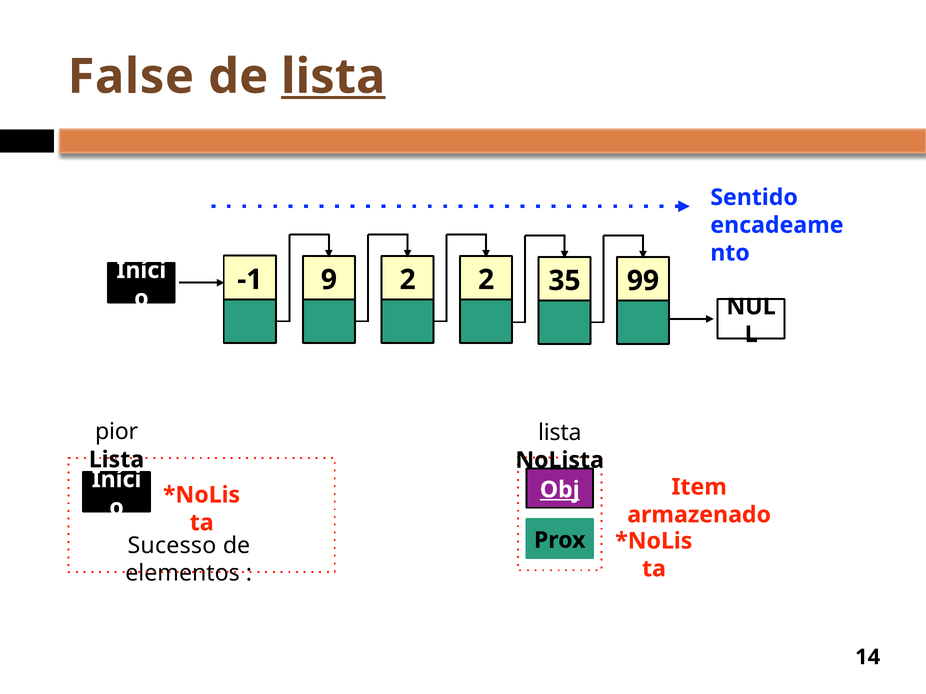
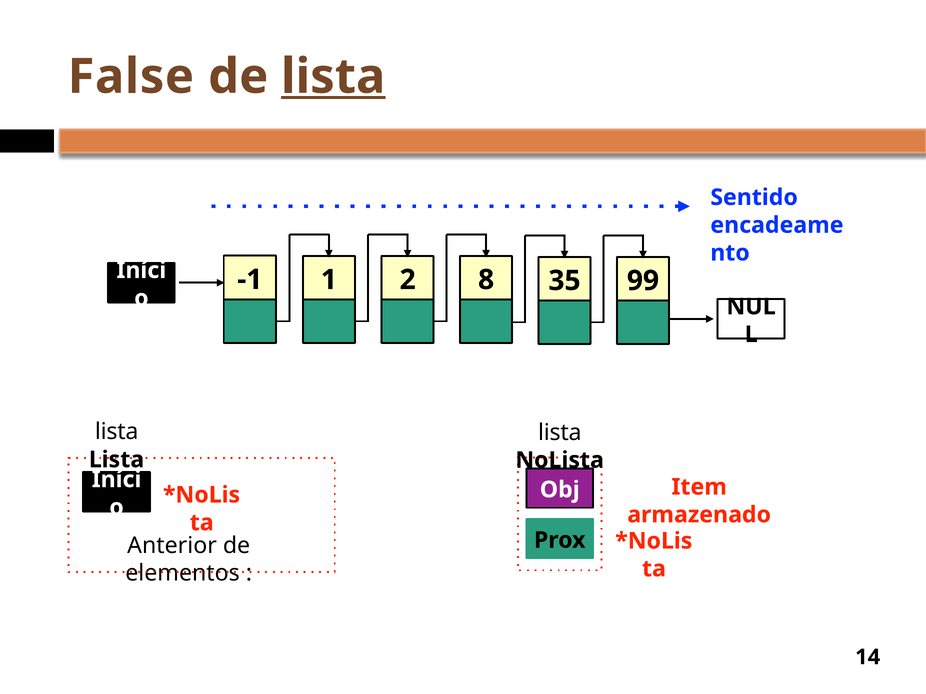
9: 9 -> 1
2 2: 2 -> 8
pior at (117, 432): pior -> lista
Obj underline: present -> none
Sucesso: Sucesso -> Anterior
